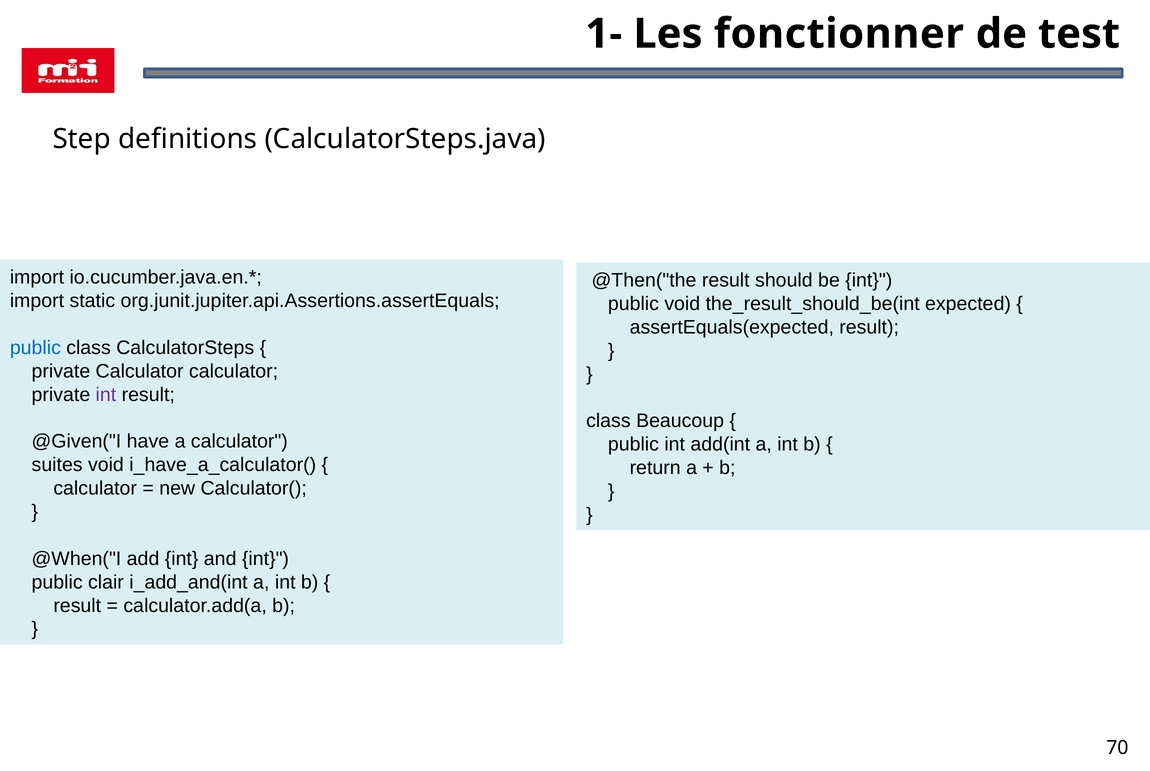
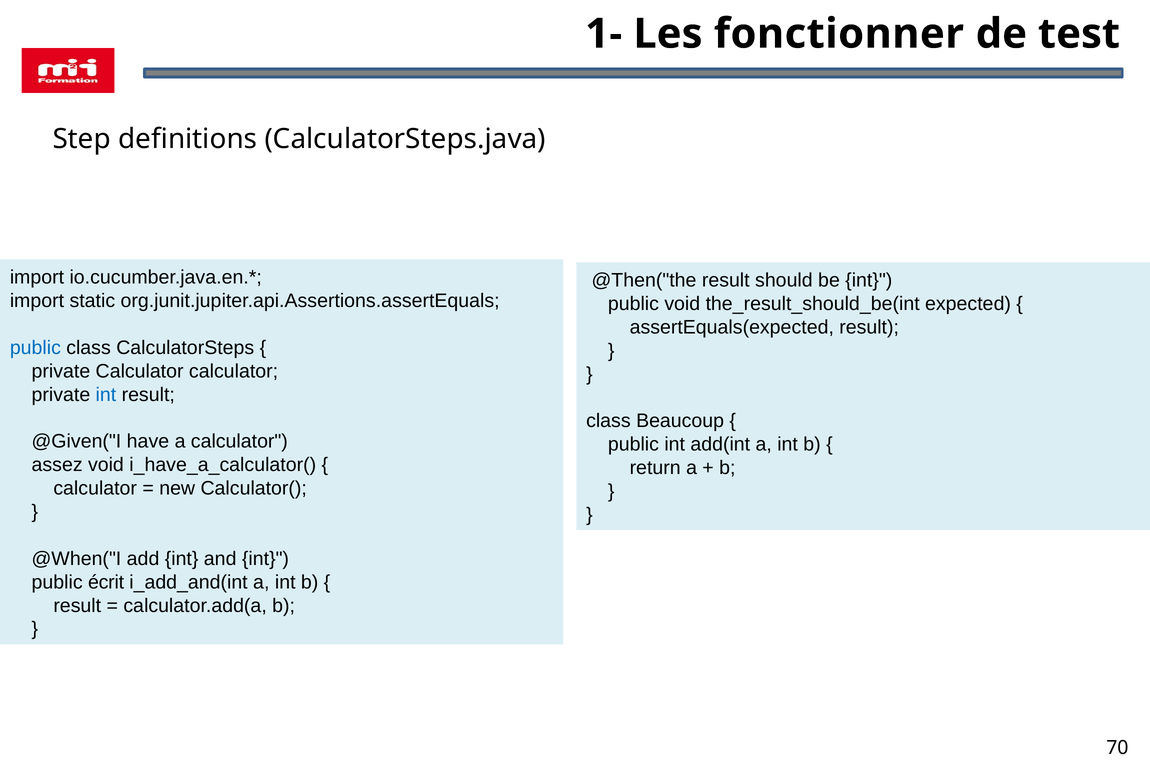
int at (106, 394) colour: purple -> blue
suites: suites -> assez
clair: clair -> écrit
